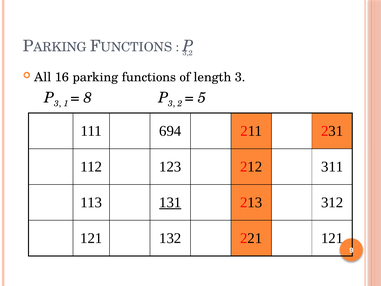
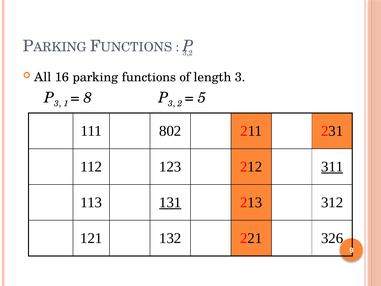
694: 694 -> 802
311 underline: none -> present
221 121: 121 -> 326
